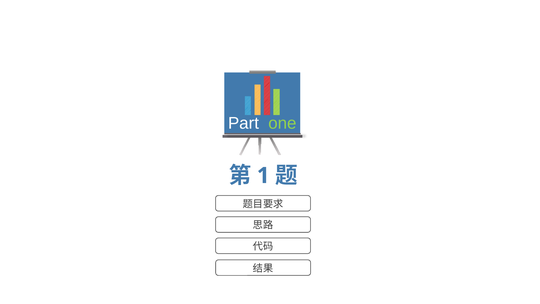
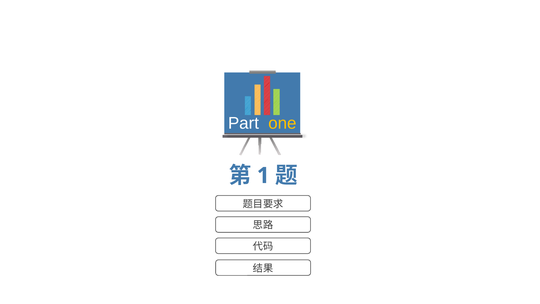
one colour: light green -> yellow
